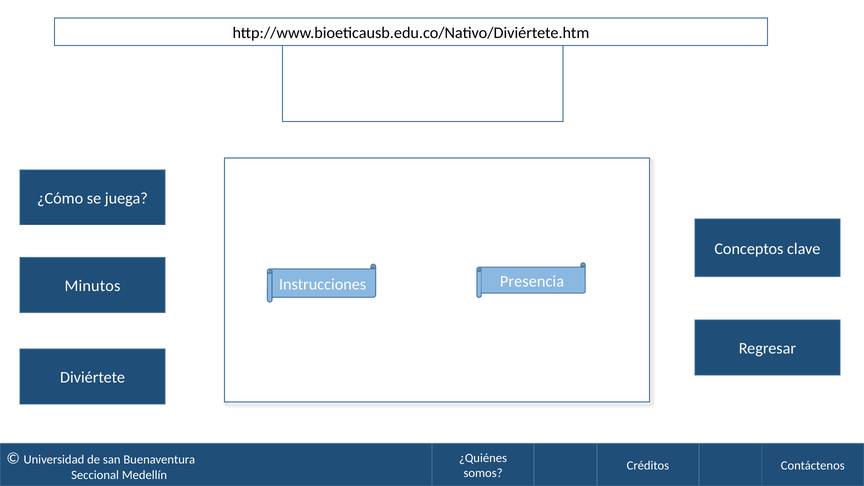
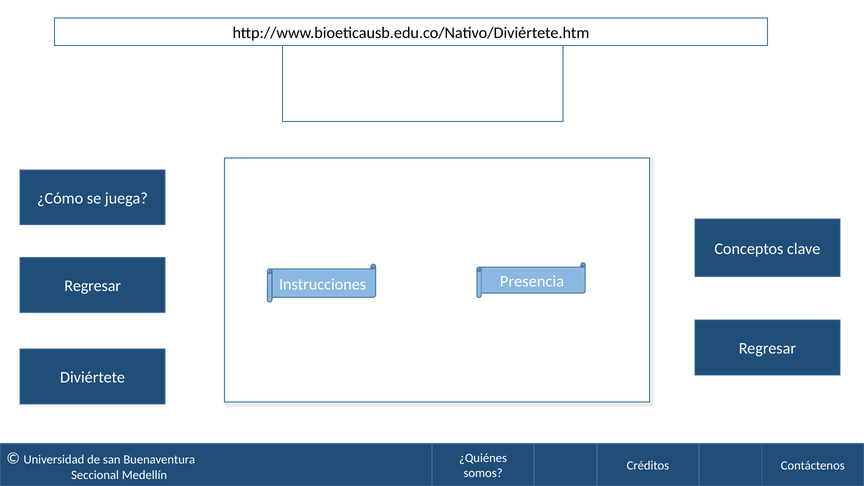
Minutos at (92, 286): Minutos -> Regresar
